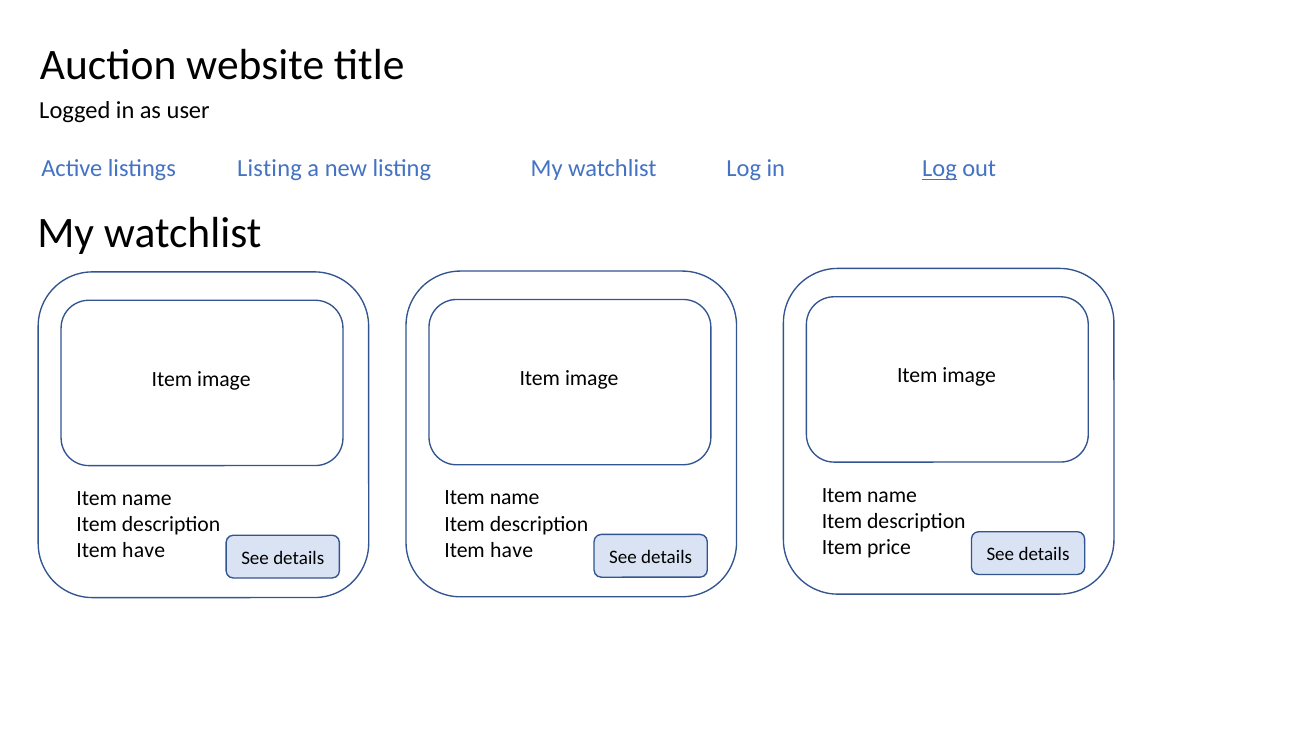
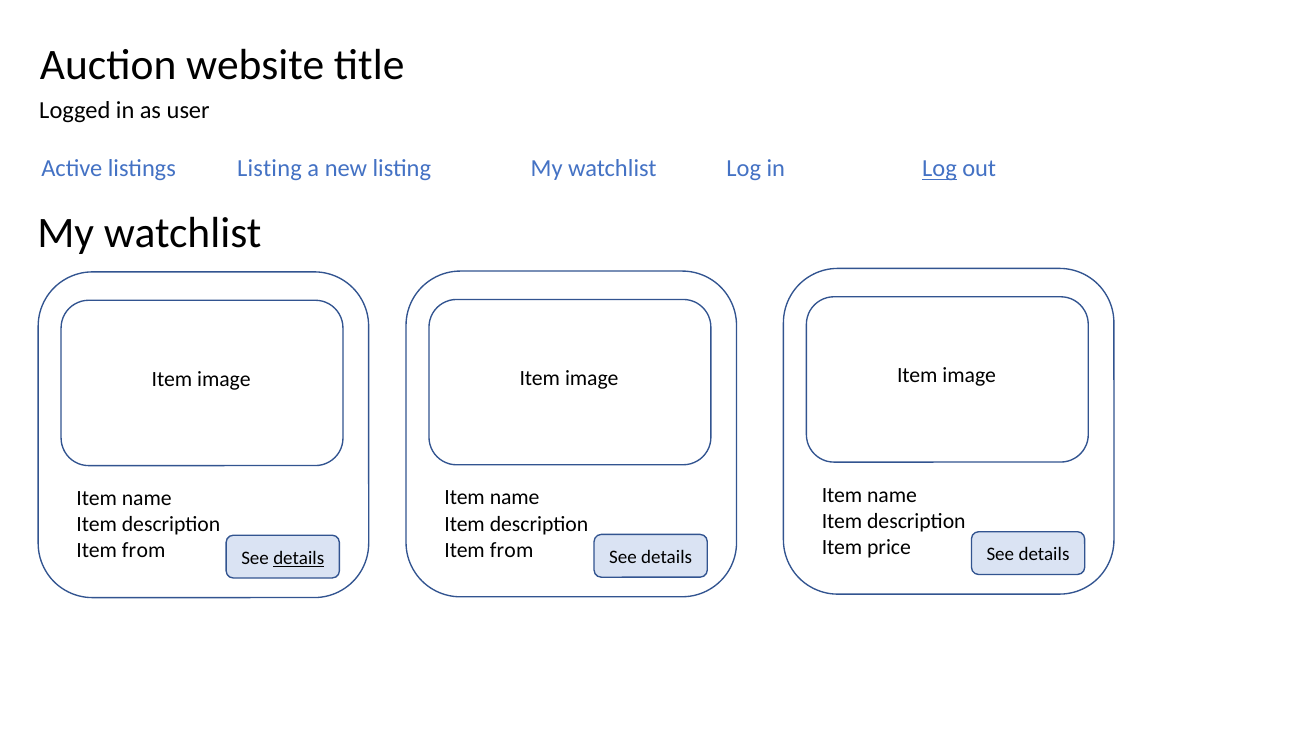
have at (512, 550): have -> from
have at (144, 551): have -> from
details at (299, 558) underline: none -> present
